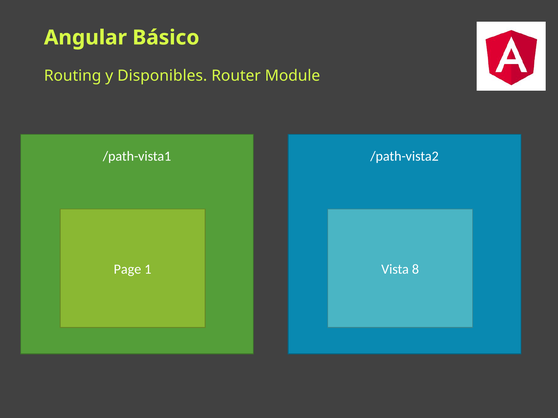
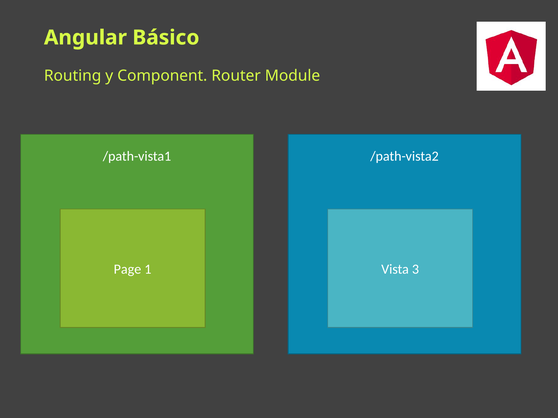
Disponibles: Disponibles -> Component
8: 8 -> 3
